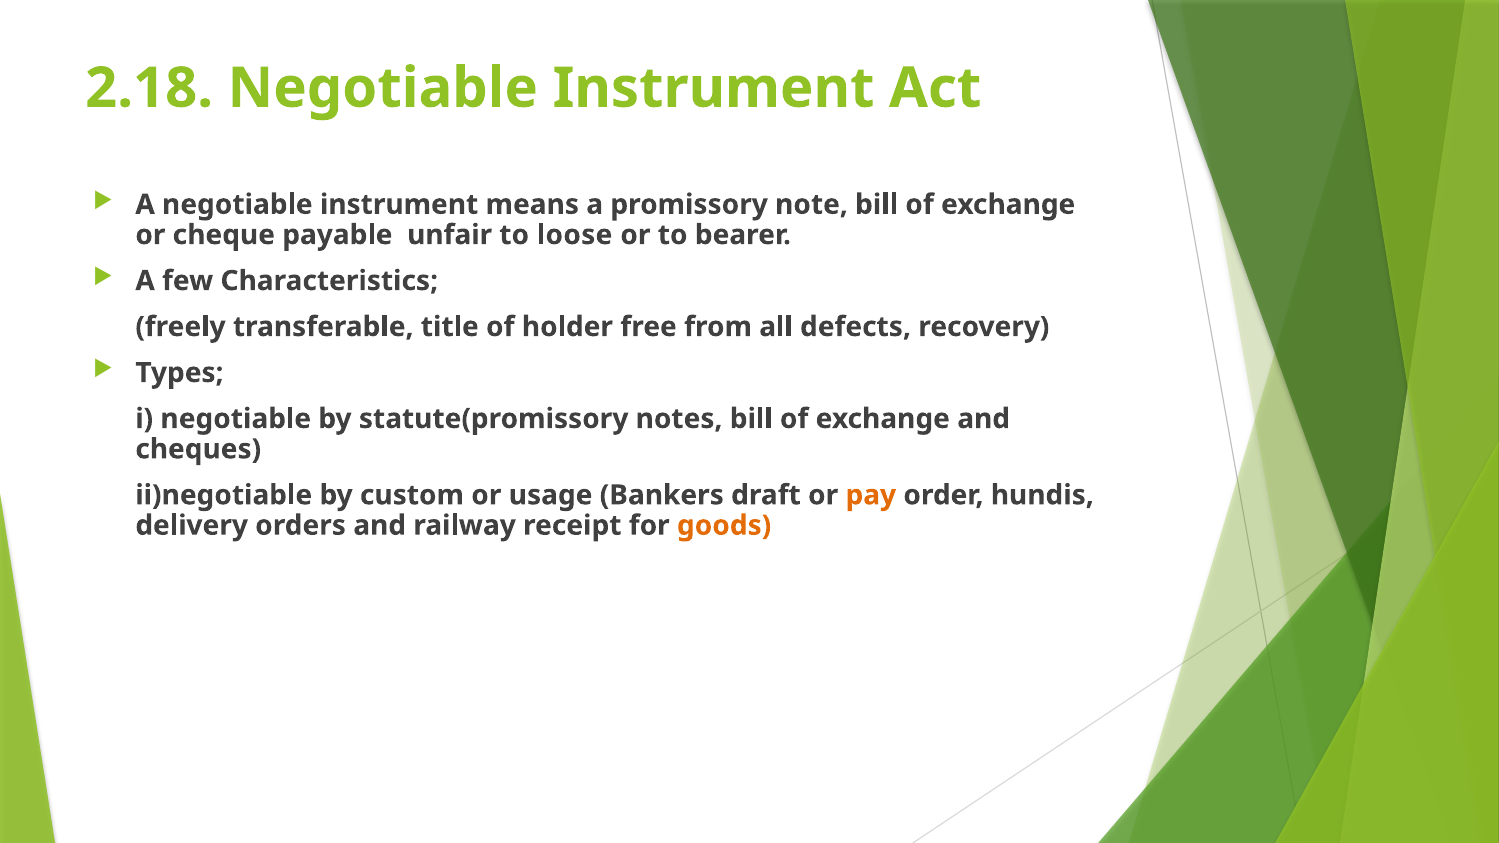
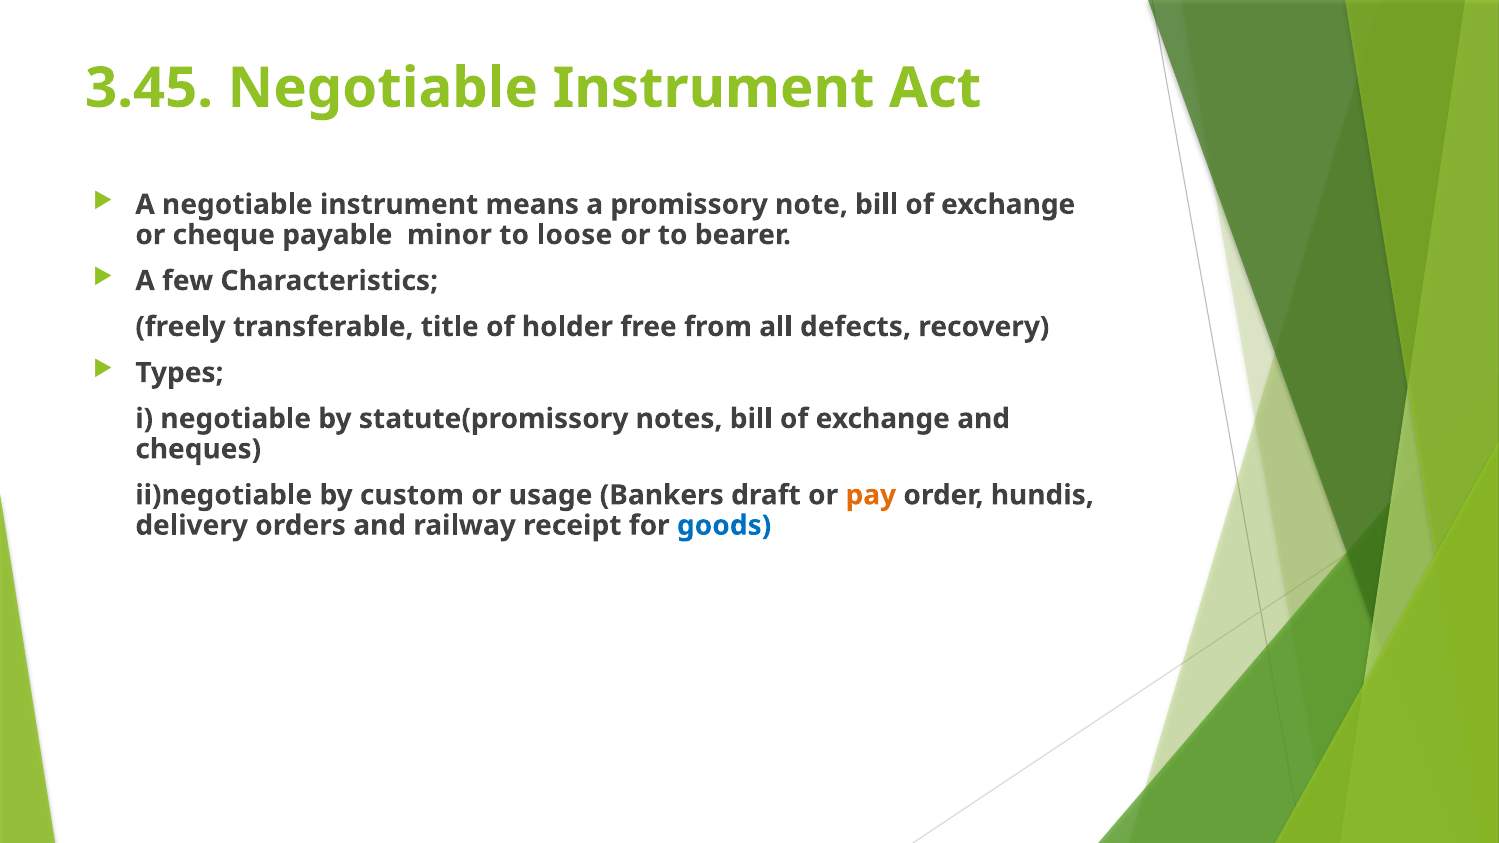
2.18: 2.18 -> 3.45
unfair: unfair -> minor
goods colour: orange -> blue
